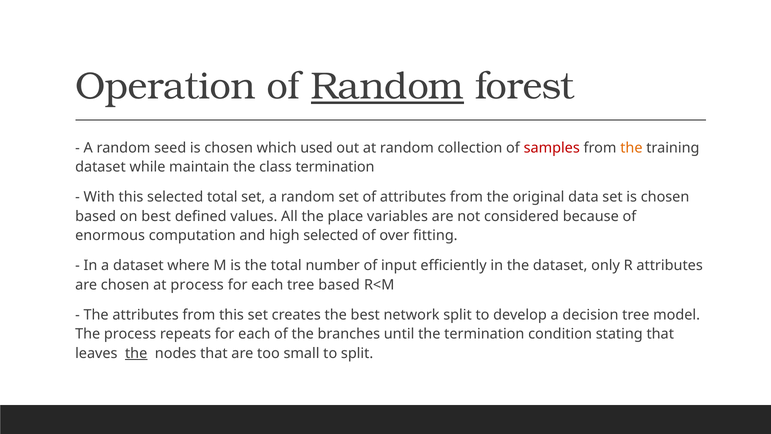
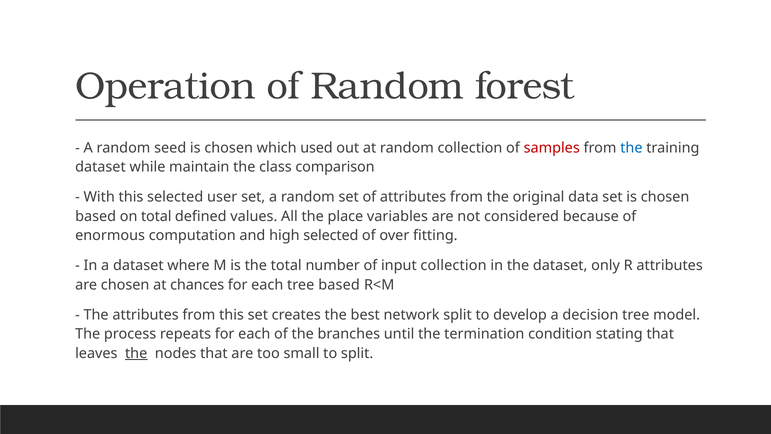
Random at (387, 86) underline: present -> none
the at (631, 148) colour: orange -> blue
class termination: termination -> comparison
selected total: total -> user
on best: best -> total
input efficiently: efficiently -> collection
at process: process -> chances
